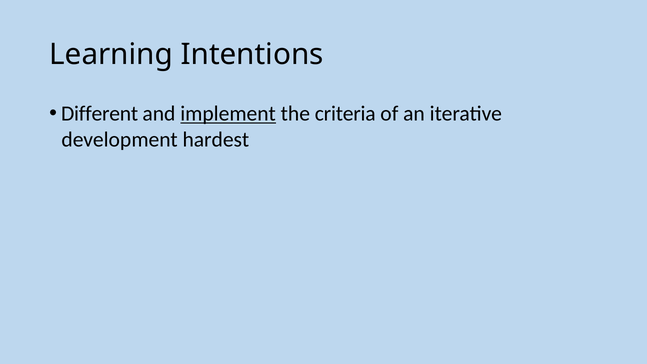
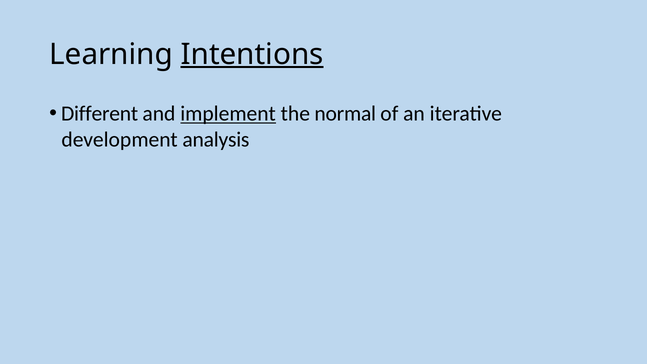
Intentions underline: none -> present
criteria: criteria -> normal
hardest: hardest -> analysis
